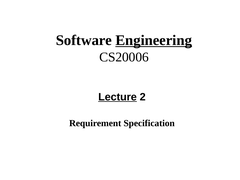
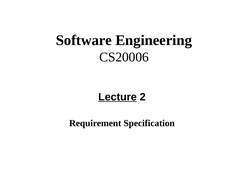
Engineering underline: present -> none
